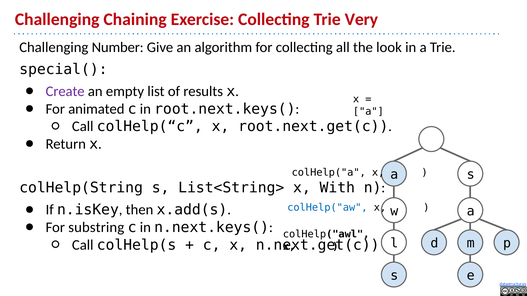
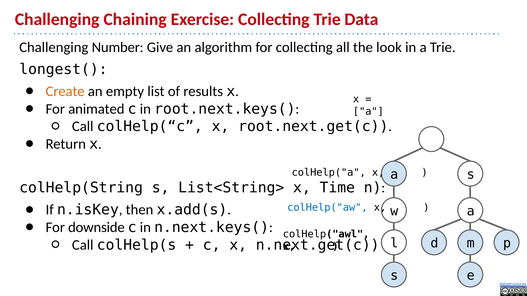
Very: Very -> Data
special(: special( -> longest(
Create colour: purple -> orange
With: With -> Time
substring: substring -> downside
